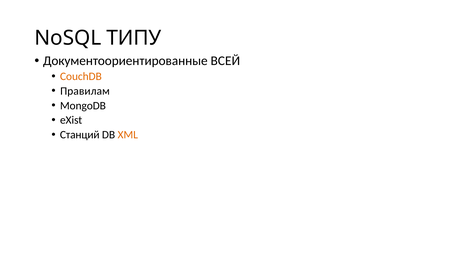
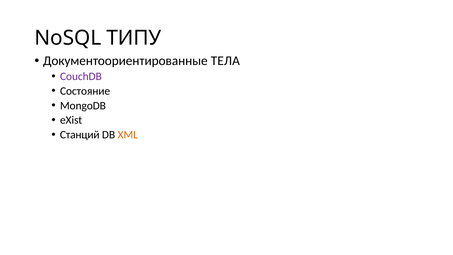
ВСЕЙ: ВСЕЙ -> ТЕЛА
CouchDB colour: orange -> purple
Правилам: Правилам -> Состояние
